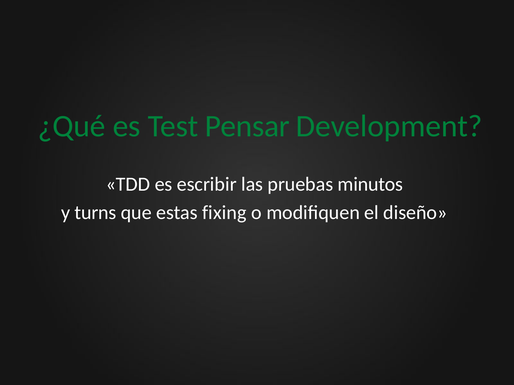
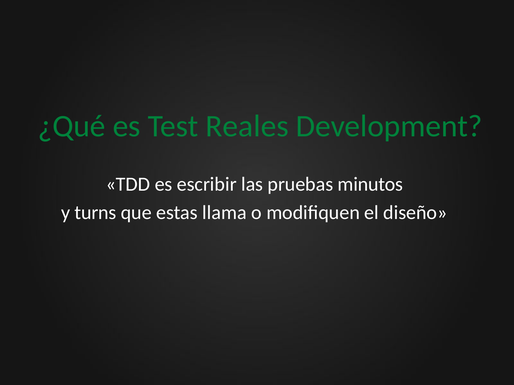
Pensar: Pensar -> Reales
fixing: fixing -> llama
